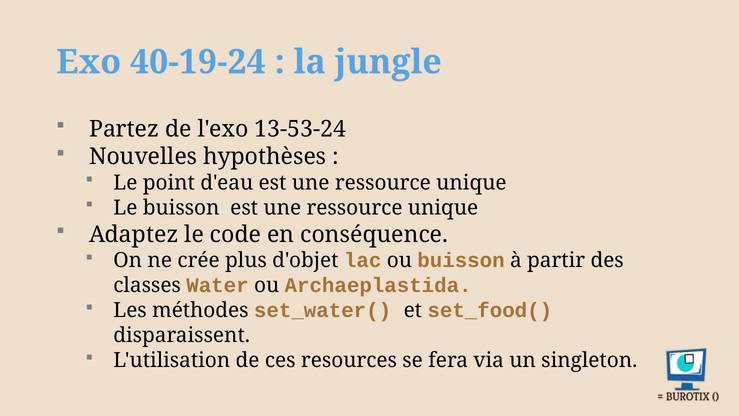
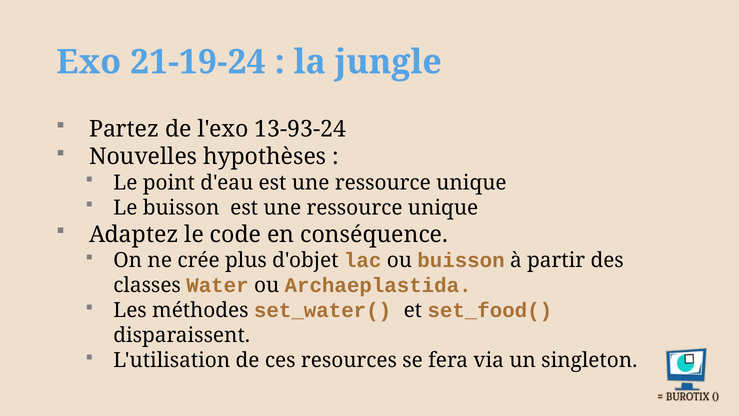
40-19-24: 40-19-24 -> 21-19-24
13-53-24: 13-53-24 -> 13-93-24
